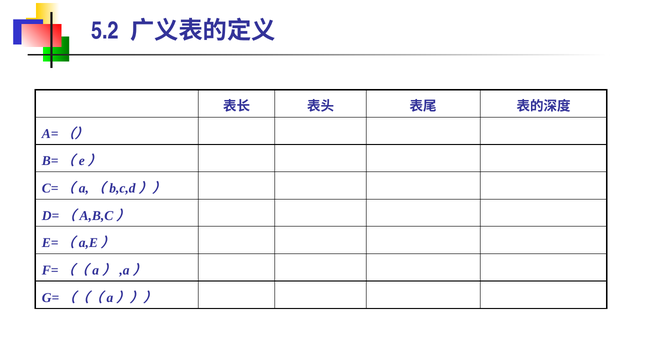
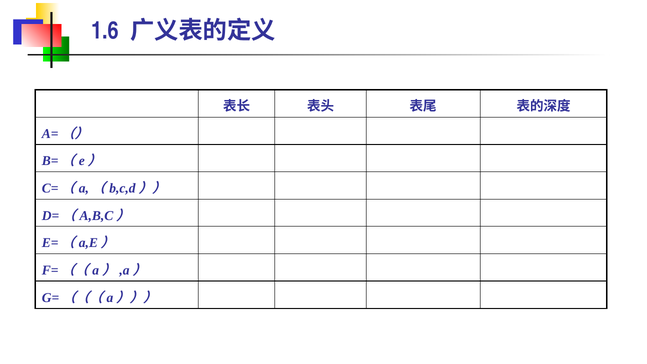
5.2: 5.2 -> 1.6
